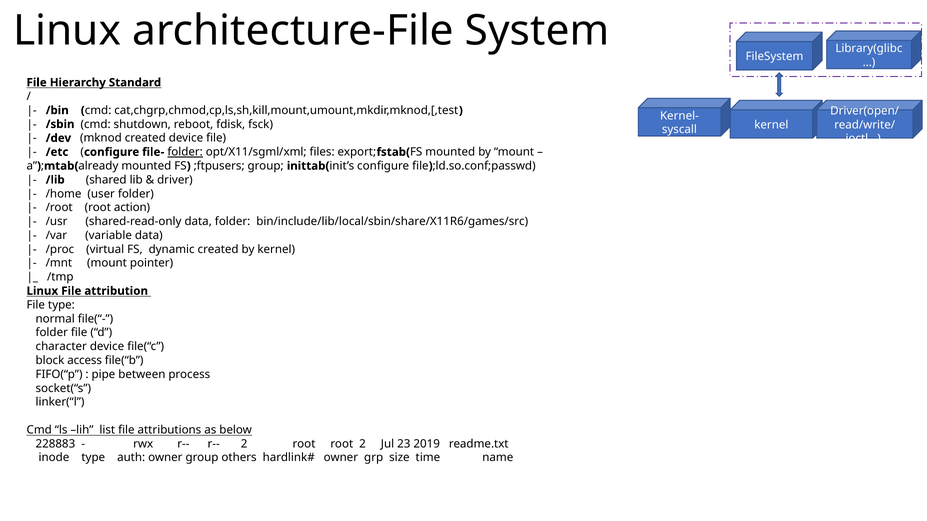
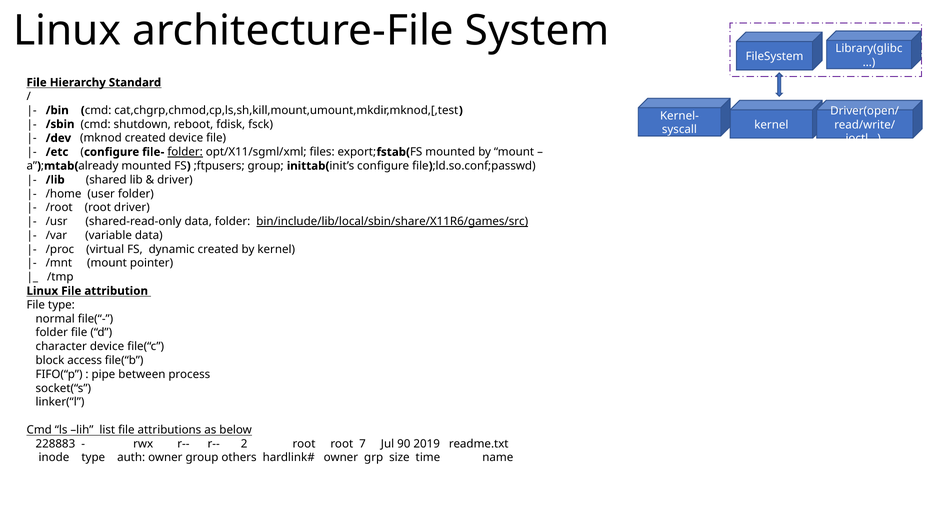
root action: action -> driver
bin/include/lib/local/sbin/share/X11R6/games/src underline: none -> present
root 2: 2 -> 7
23: 23 -> 90
